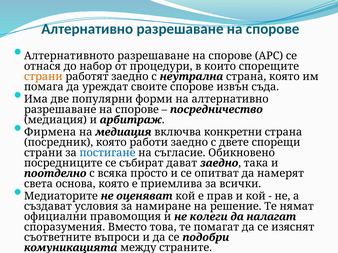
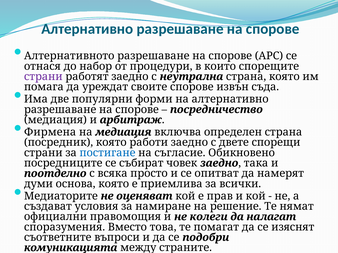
страни at (43, 77) colour: orange -> purple
конкретни: конкретни -> определен
дават: дават -> човек
света: света -> думи
